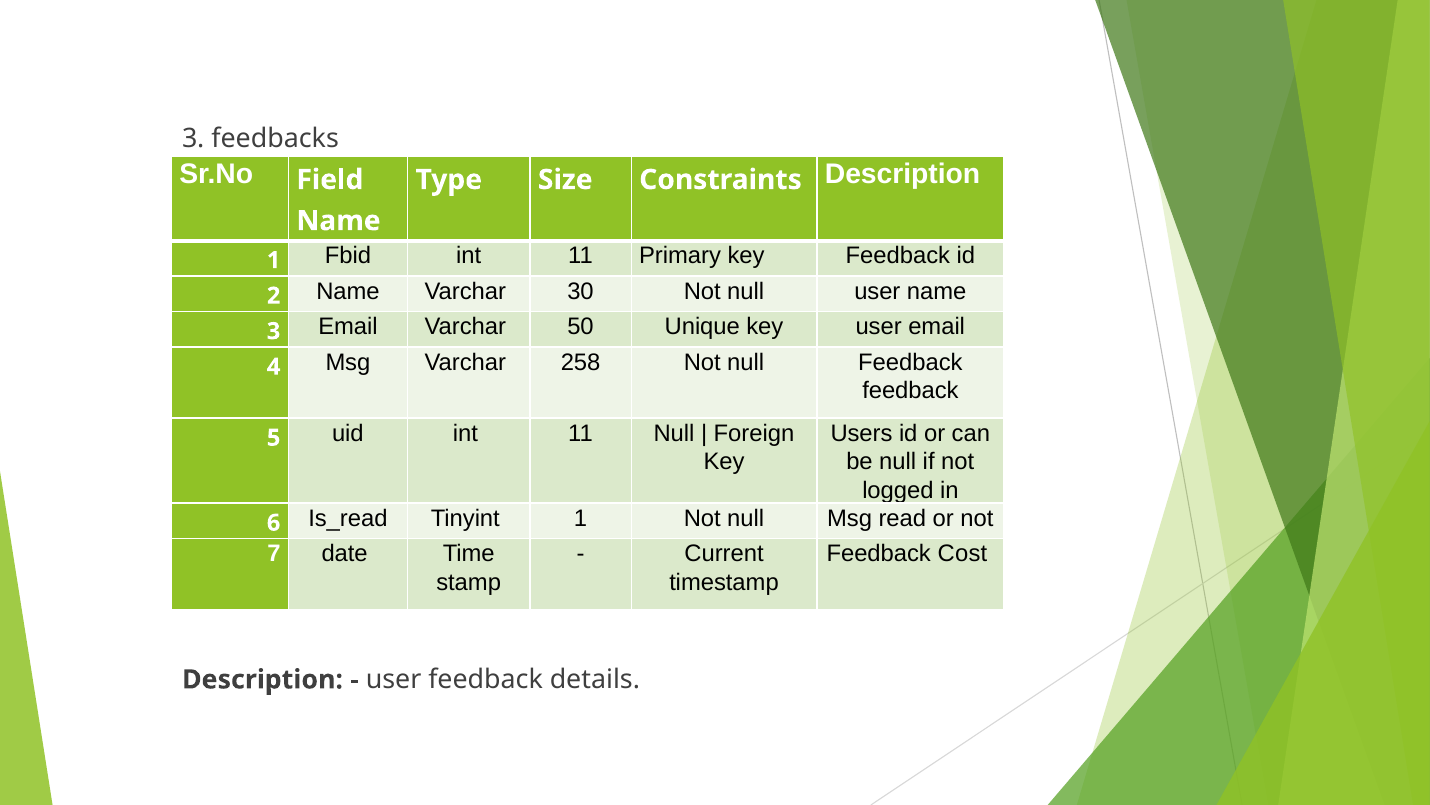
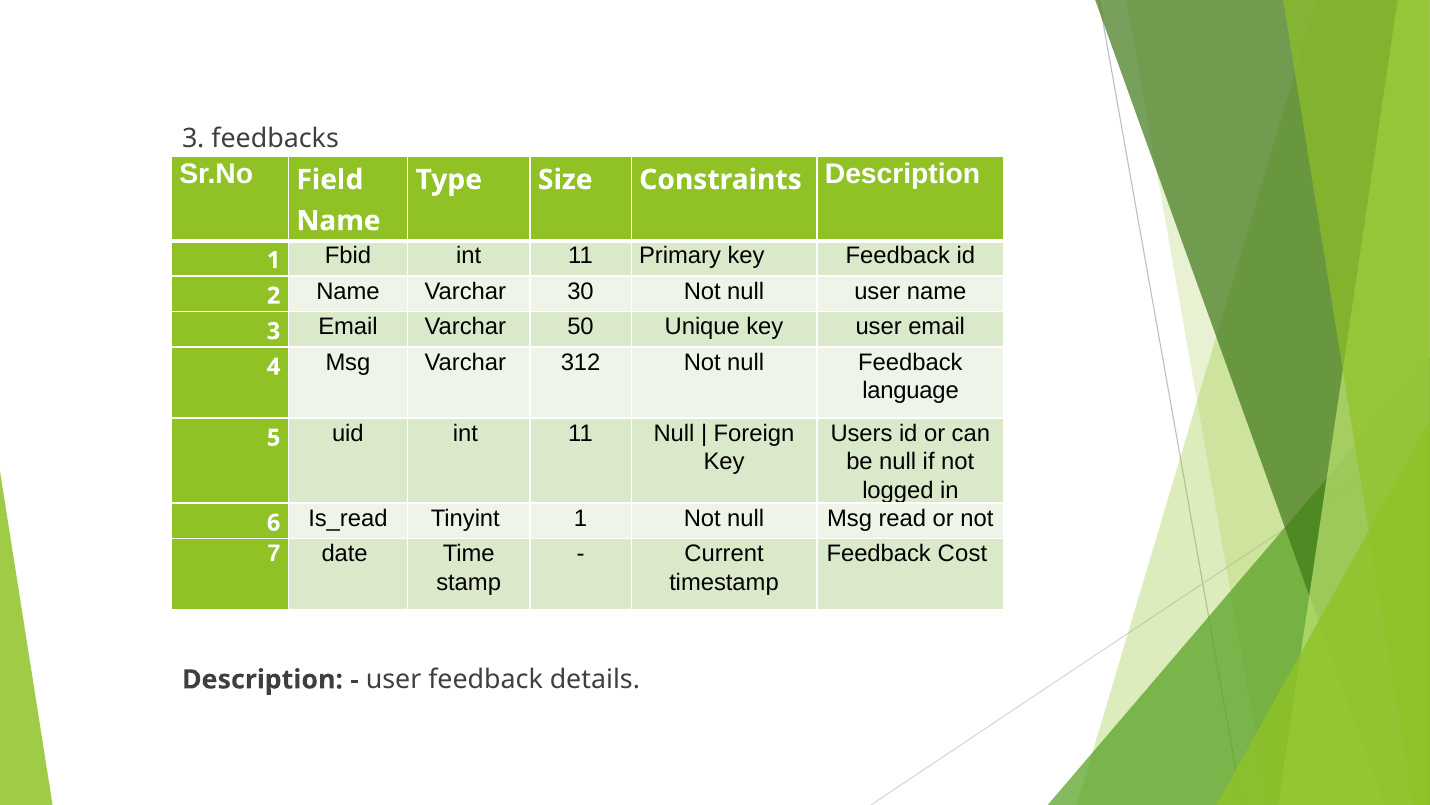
258: 258 -> 312
feedback at (910, 390): feedback -> language
